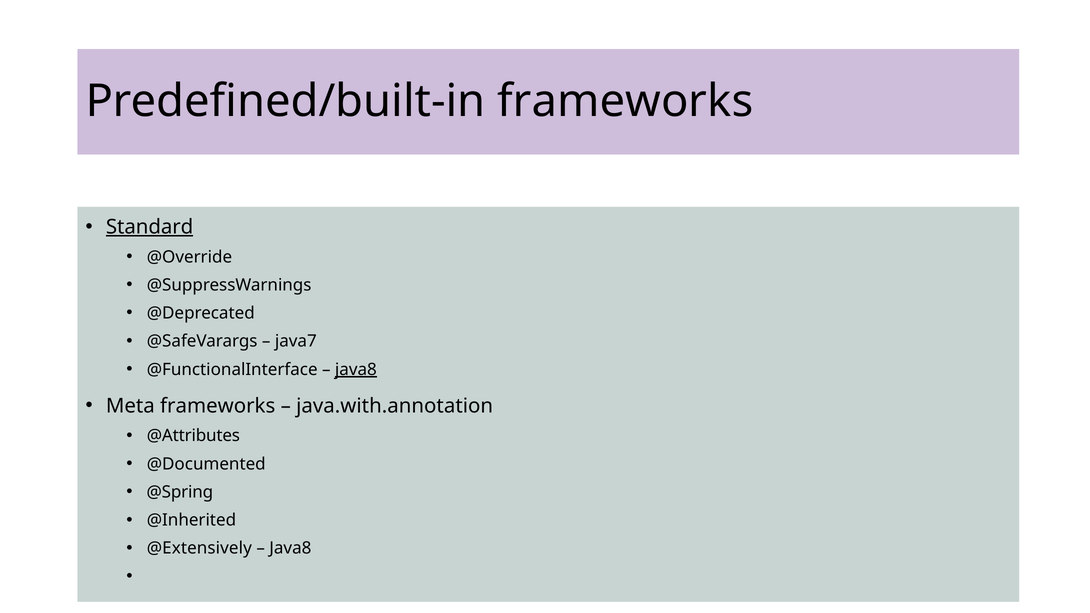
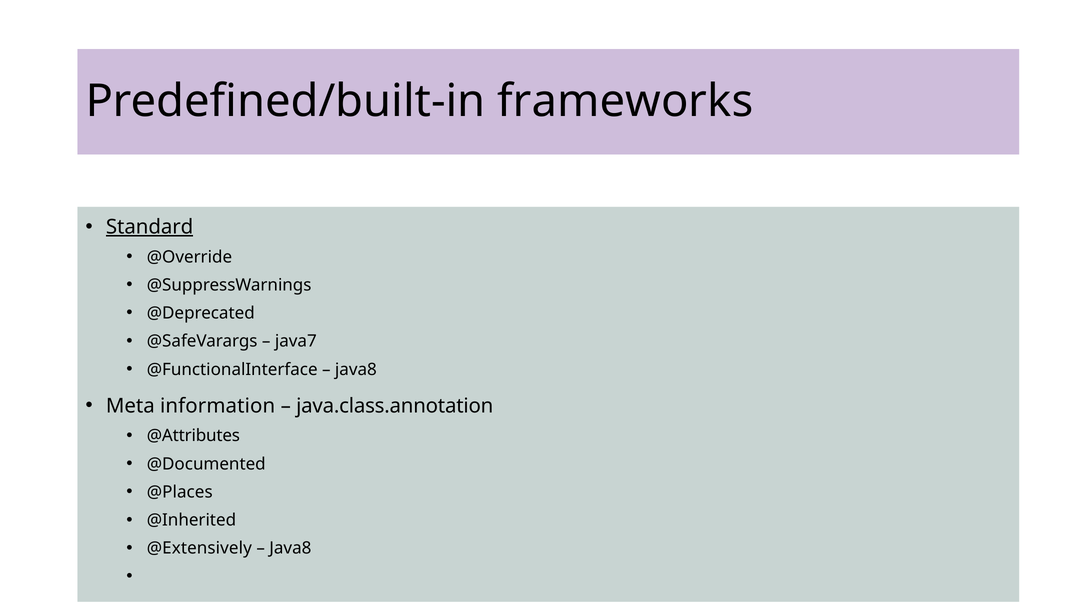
java8 at (356, 369) underline: present -> none
Meta frameworks: frameworks -> information
java.with.annotation: java.with.annotation -> java.class.annotation
@Spring: @Spring -> @Places
